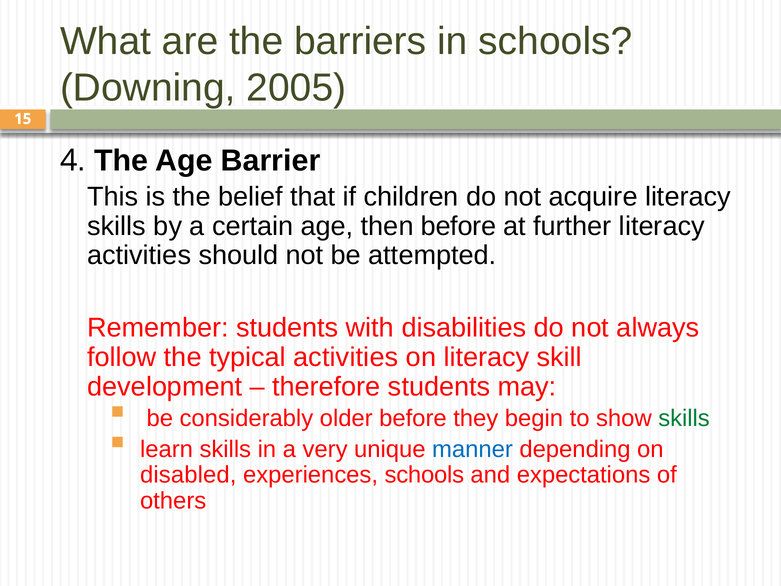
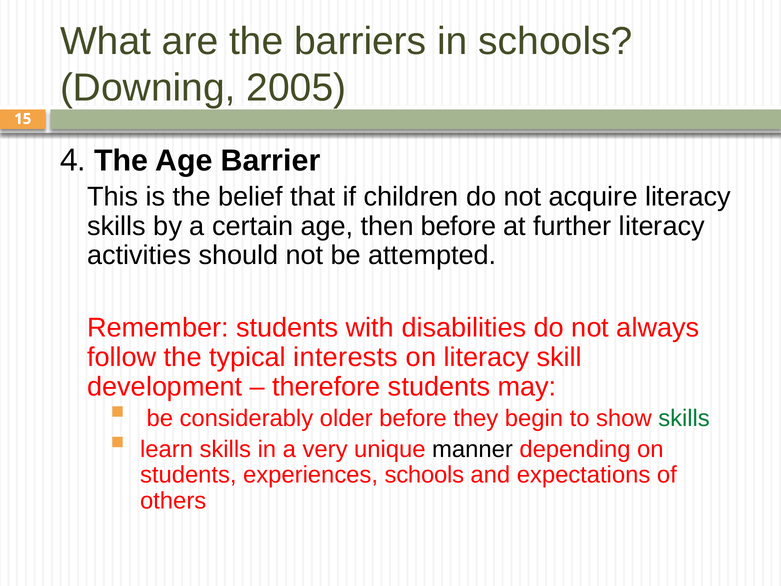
typical activities: activities -> interests
manner colour: blue -> black
disabled at (188, 475): disabled -> students
